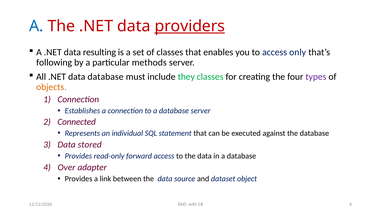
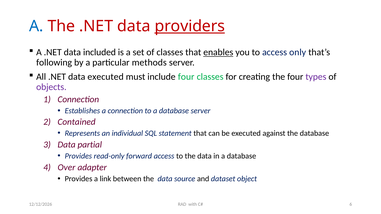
resulting: resulting -> included
enables underline: none -> present
data database: database -> executed
include they: they -> four
objects colour: orange -> purple
Connected: Connected -> Contained
stored: stored -> partial
